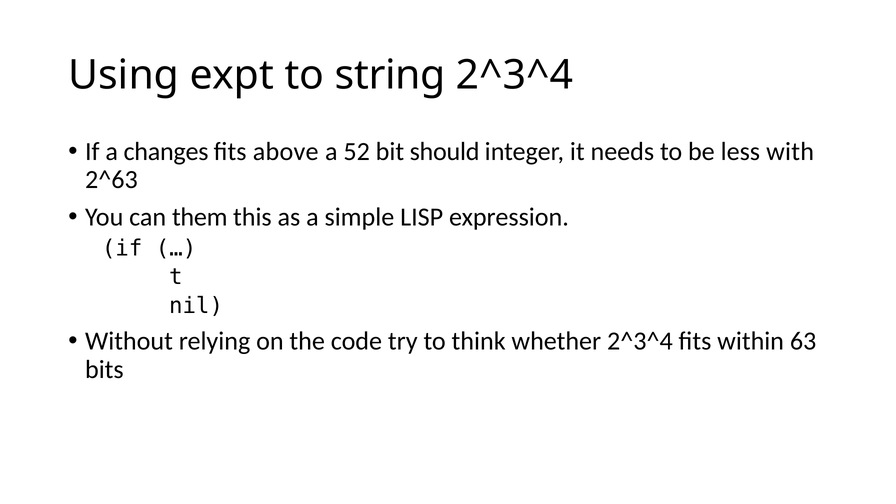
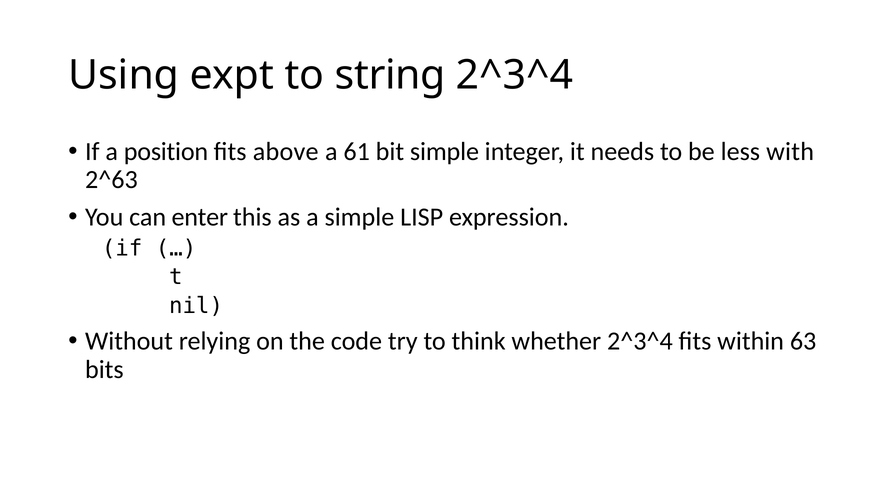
changes: changes -> position
52: 52 -> 61
bit should: should -> simple
them: them -> enter
